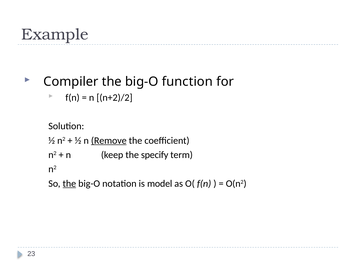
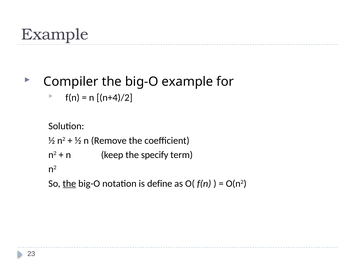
big-O function: function -> example
n+2)/2: n+2)/2 -> n+4)/2
Remove underline: present -> none
model: model -> define
